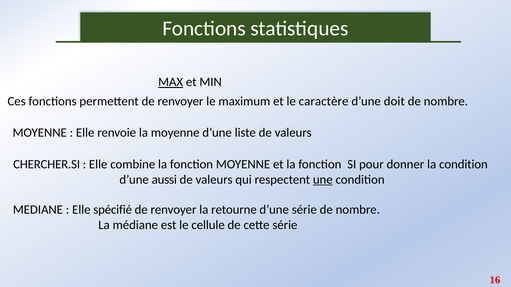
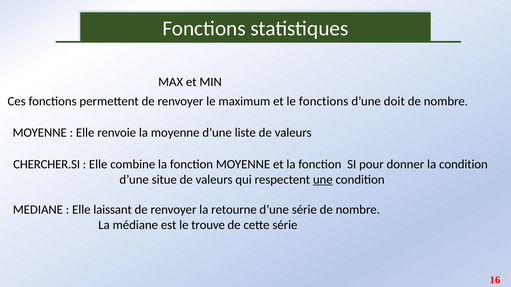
MAX underline: present -> none
le caractère: caractère -> fonctions
aussi: aussi -> situe
spécifié: spécifié -> laissant
cellule: cellule -> trouve
